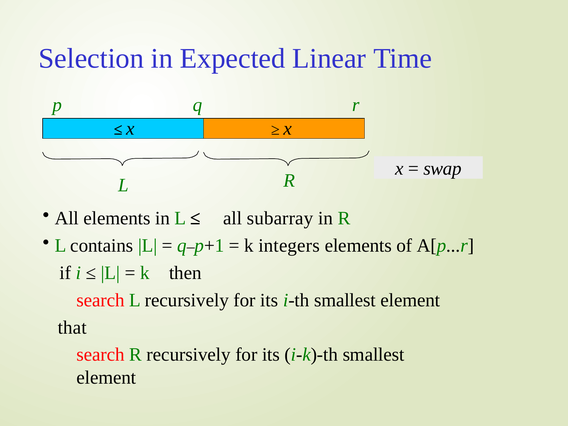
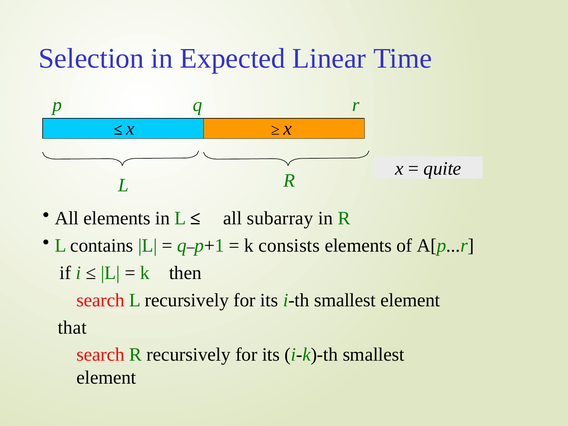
swap: swap -> quite
integers: integers -> consists
